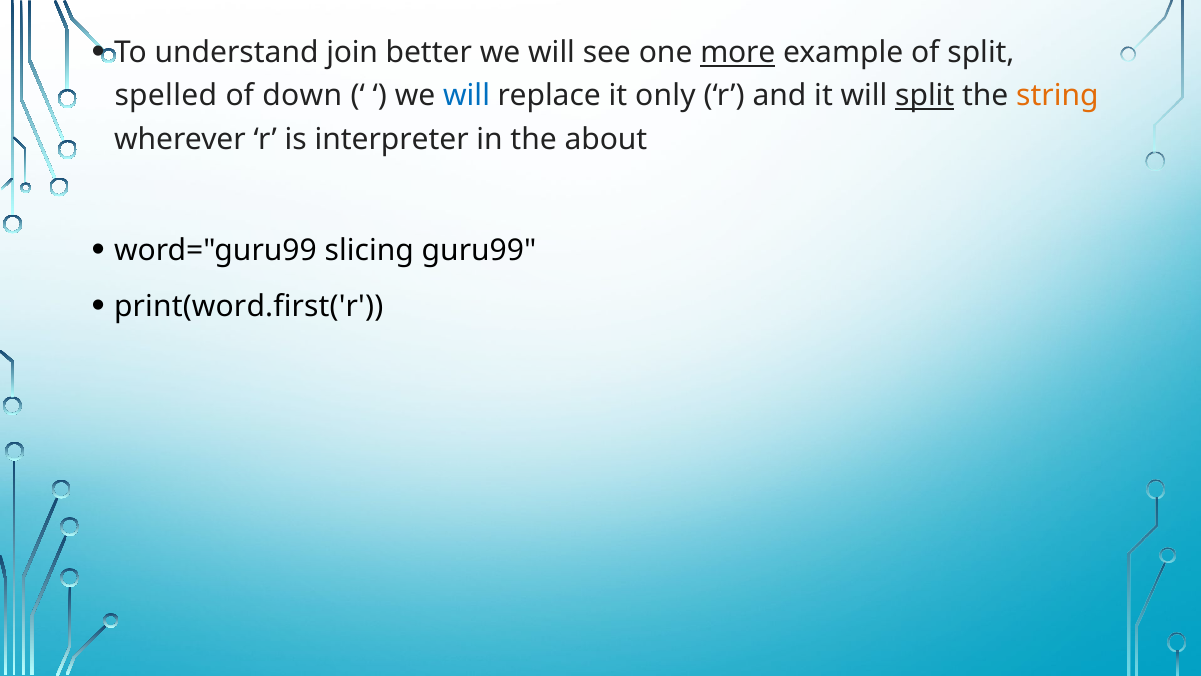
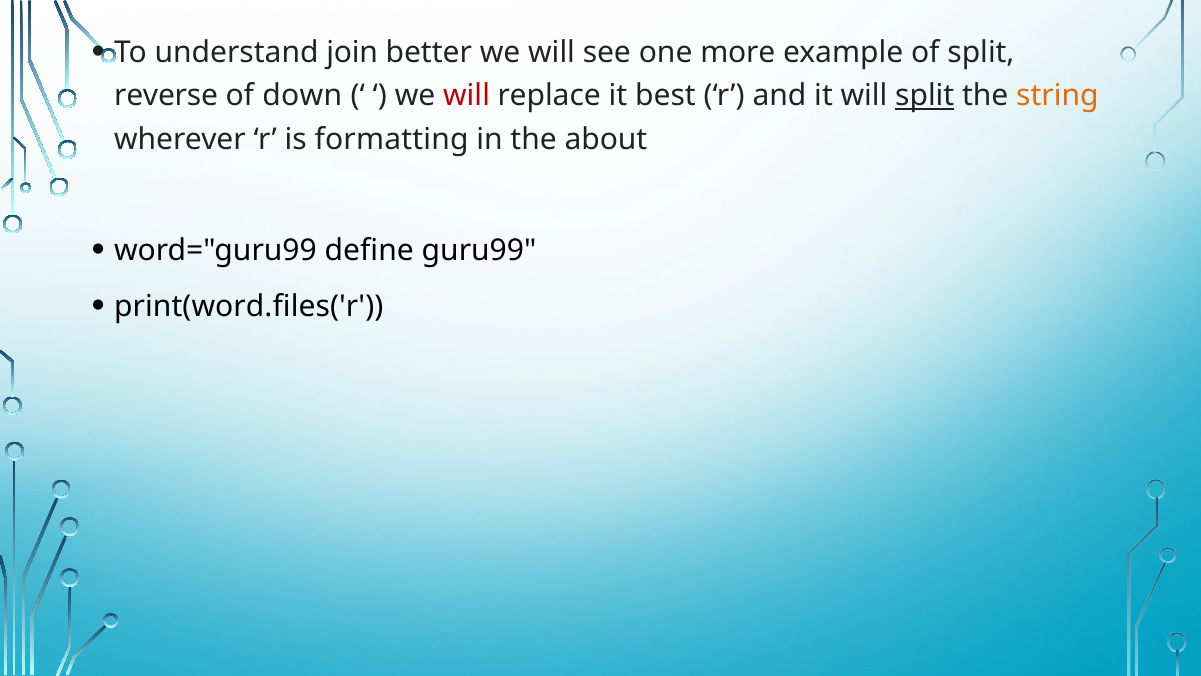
more underline: present -> none
spelled: spelled -> reverse
will at (467, 96) colour: blue -> red
only: only -> best
interpreter: interpreter -> formatting
slicing: slicing -> define
print(word.first('r: print(word.first('r -> print(word.files('r
